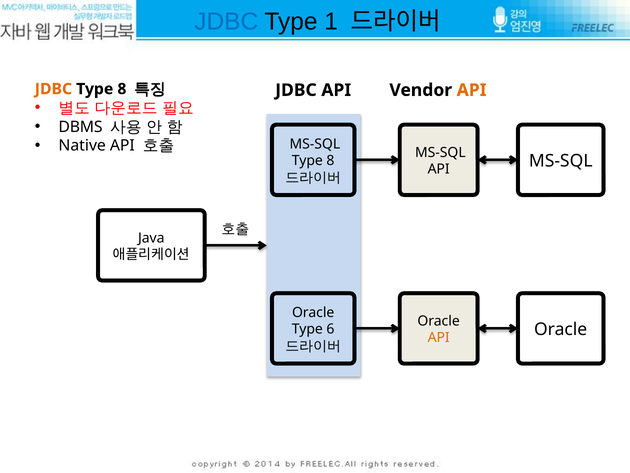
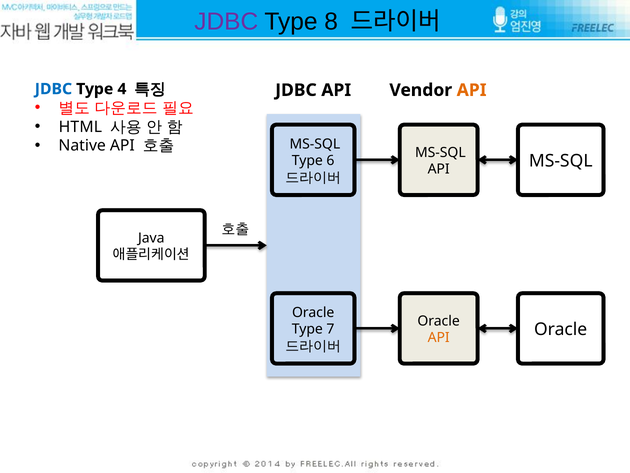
JDBC at (226, 22) colour: blue -> purple
1: 1 -> 8
JDBC at (53, 89) colour: orange -> blue
8 at (122, 89): 8 -> 4
DBMS: DBMS -> HTML
8 at (330, 161): 8 -> 6
6: 6 -> 7
